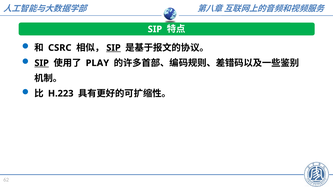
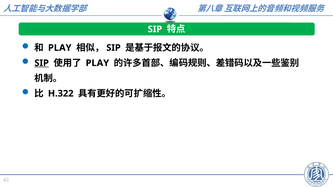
CSRC at (60, 48): CSRC -> PLAY
SIP at (113, 48) underline: present -> none
H.223: H.223 -> H.322
